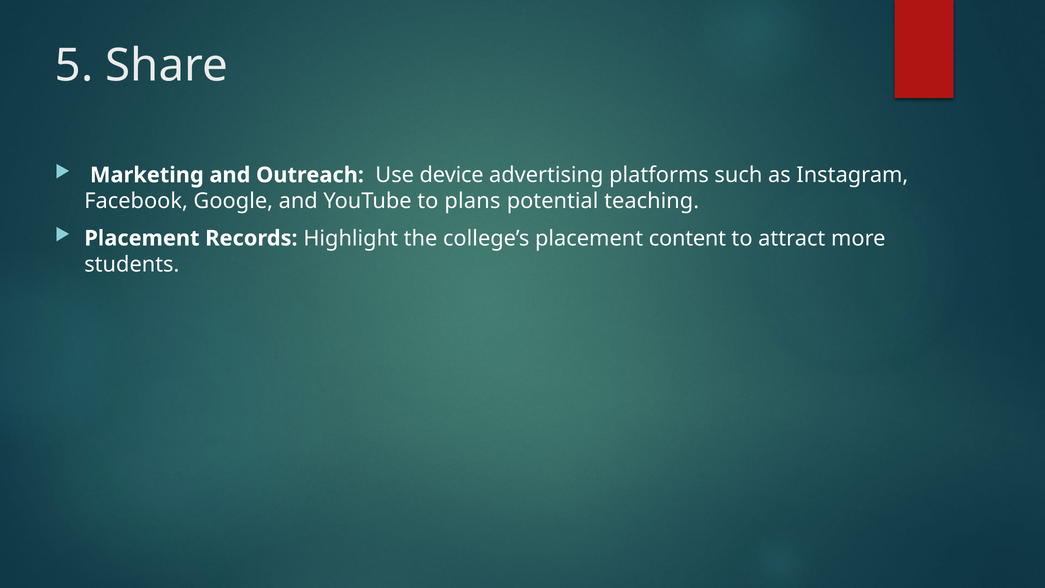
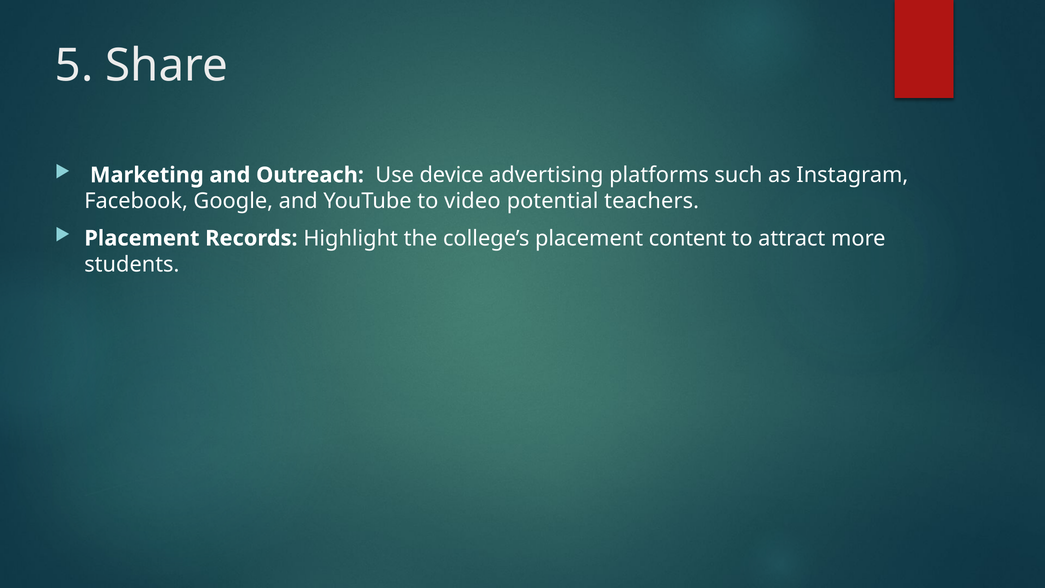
plans: plans -> video
teaching: teaching -> teachers
